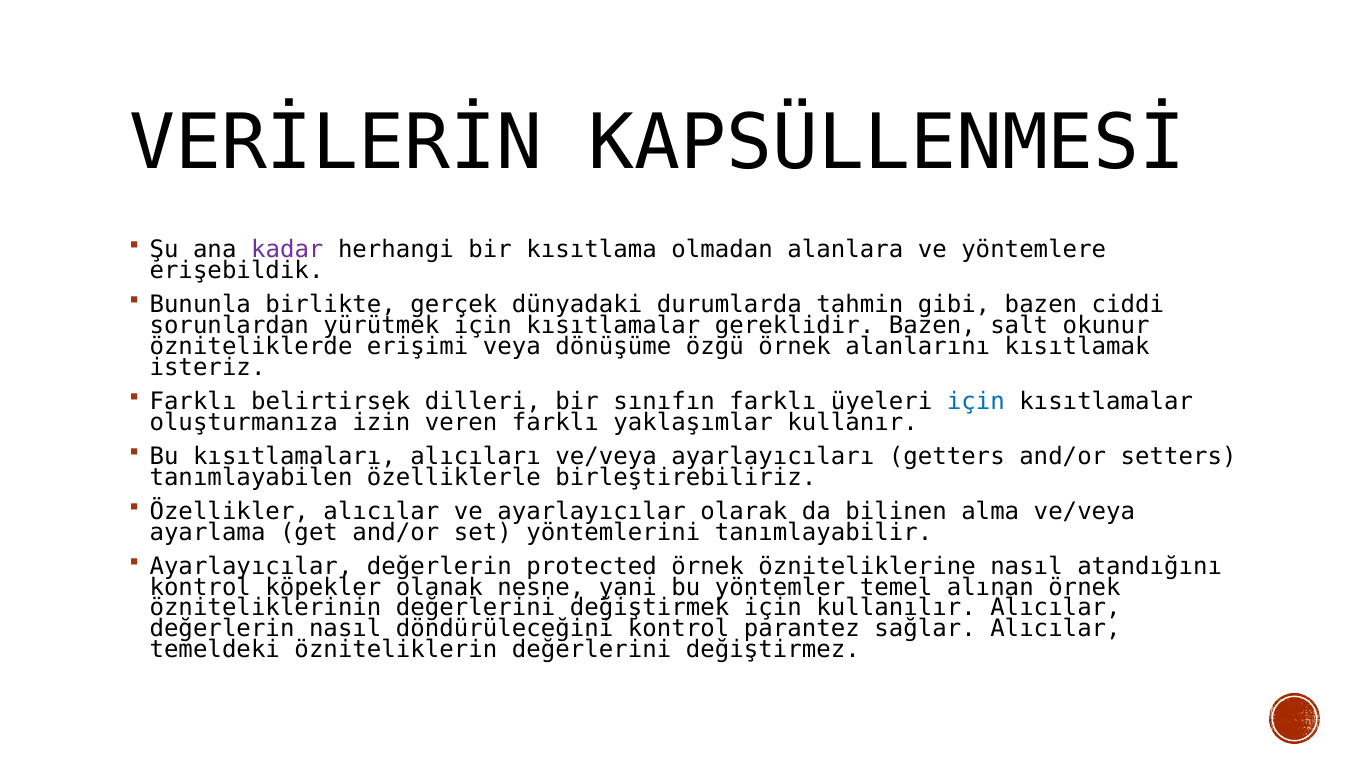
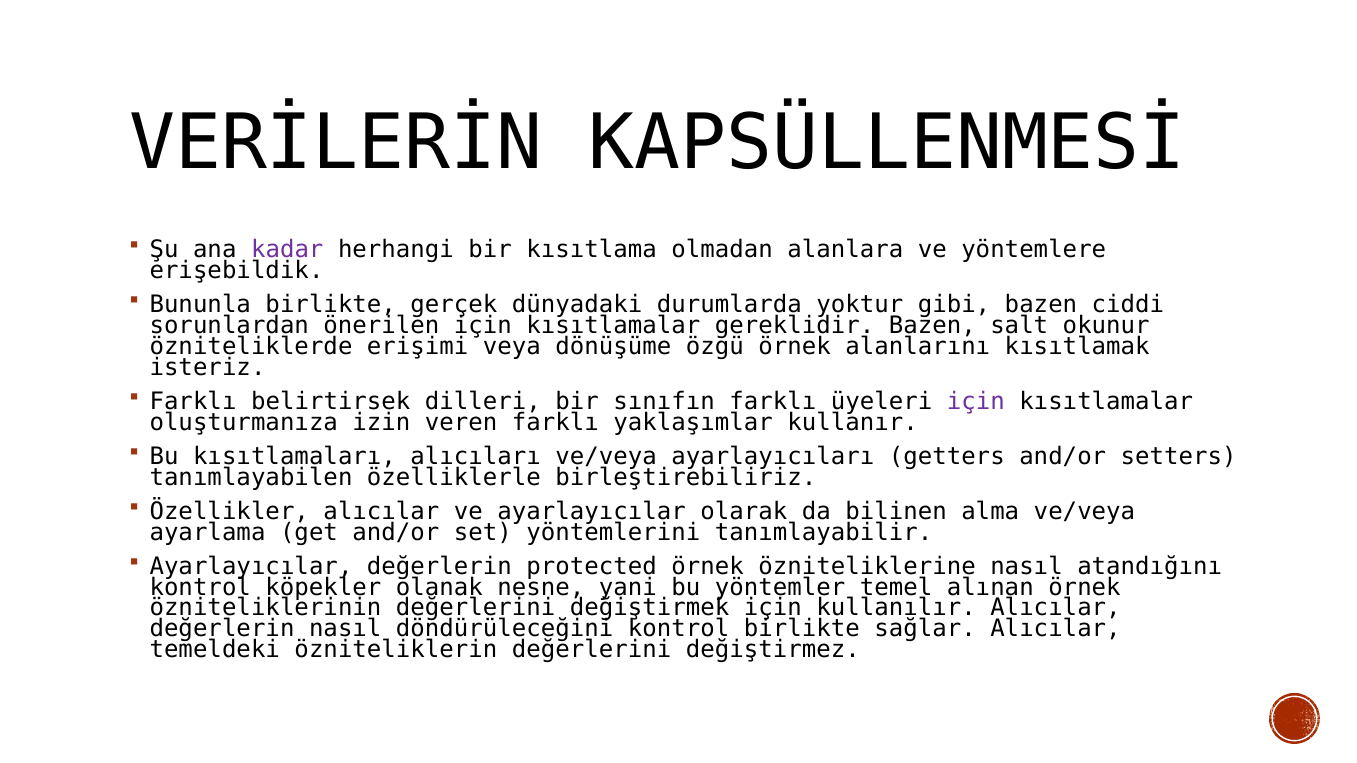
tahmin: tahmin -> yoktur
yürütmek: yürütmek -> önerilen
için at (976, 402) colour: blue -> purple
kontrol parantez: parantez -> birlikte
